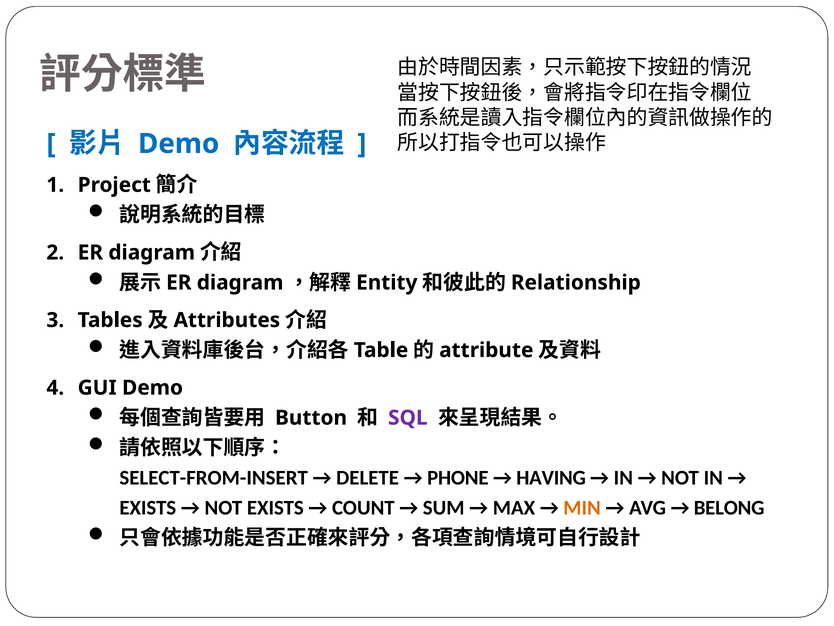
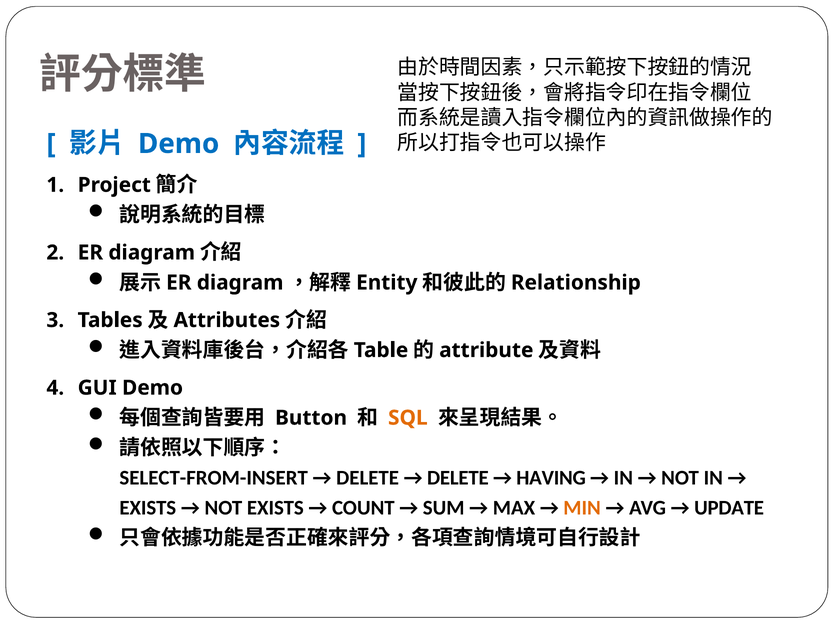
SQL colour: purple -> orange
PHONE at (458, 477): PHONE -> DELETE
BELONG: BELONG -> UPDATE
